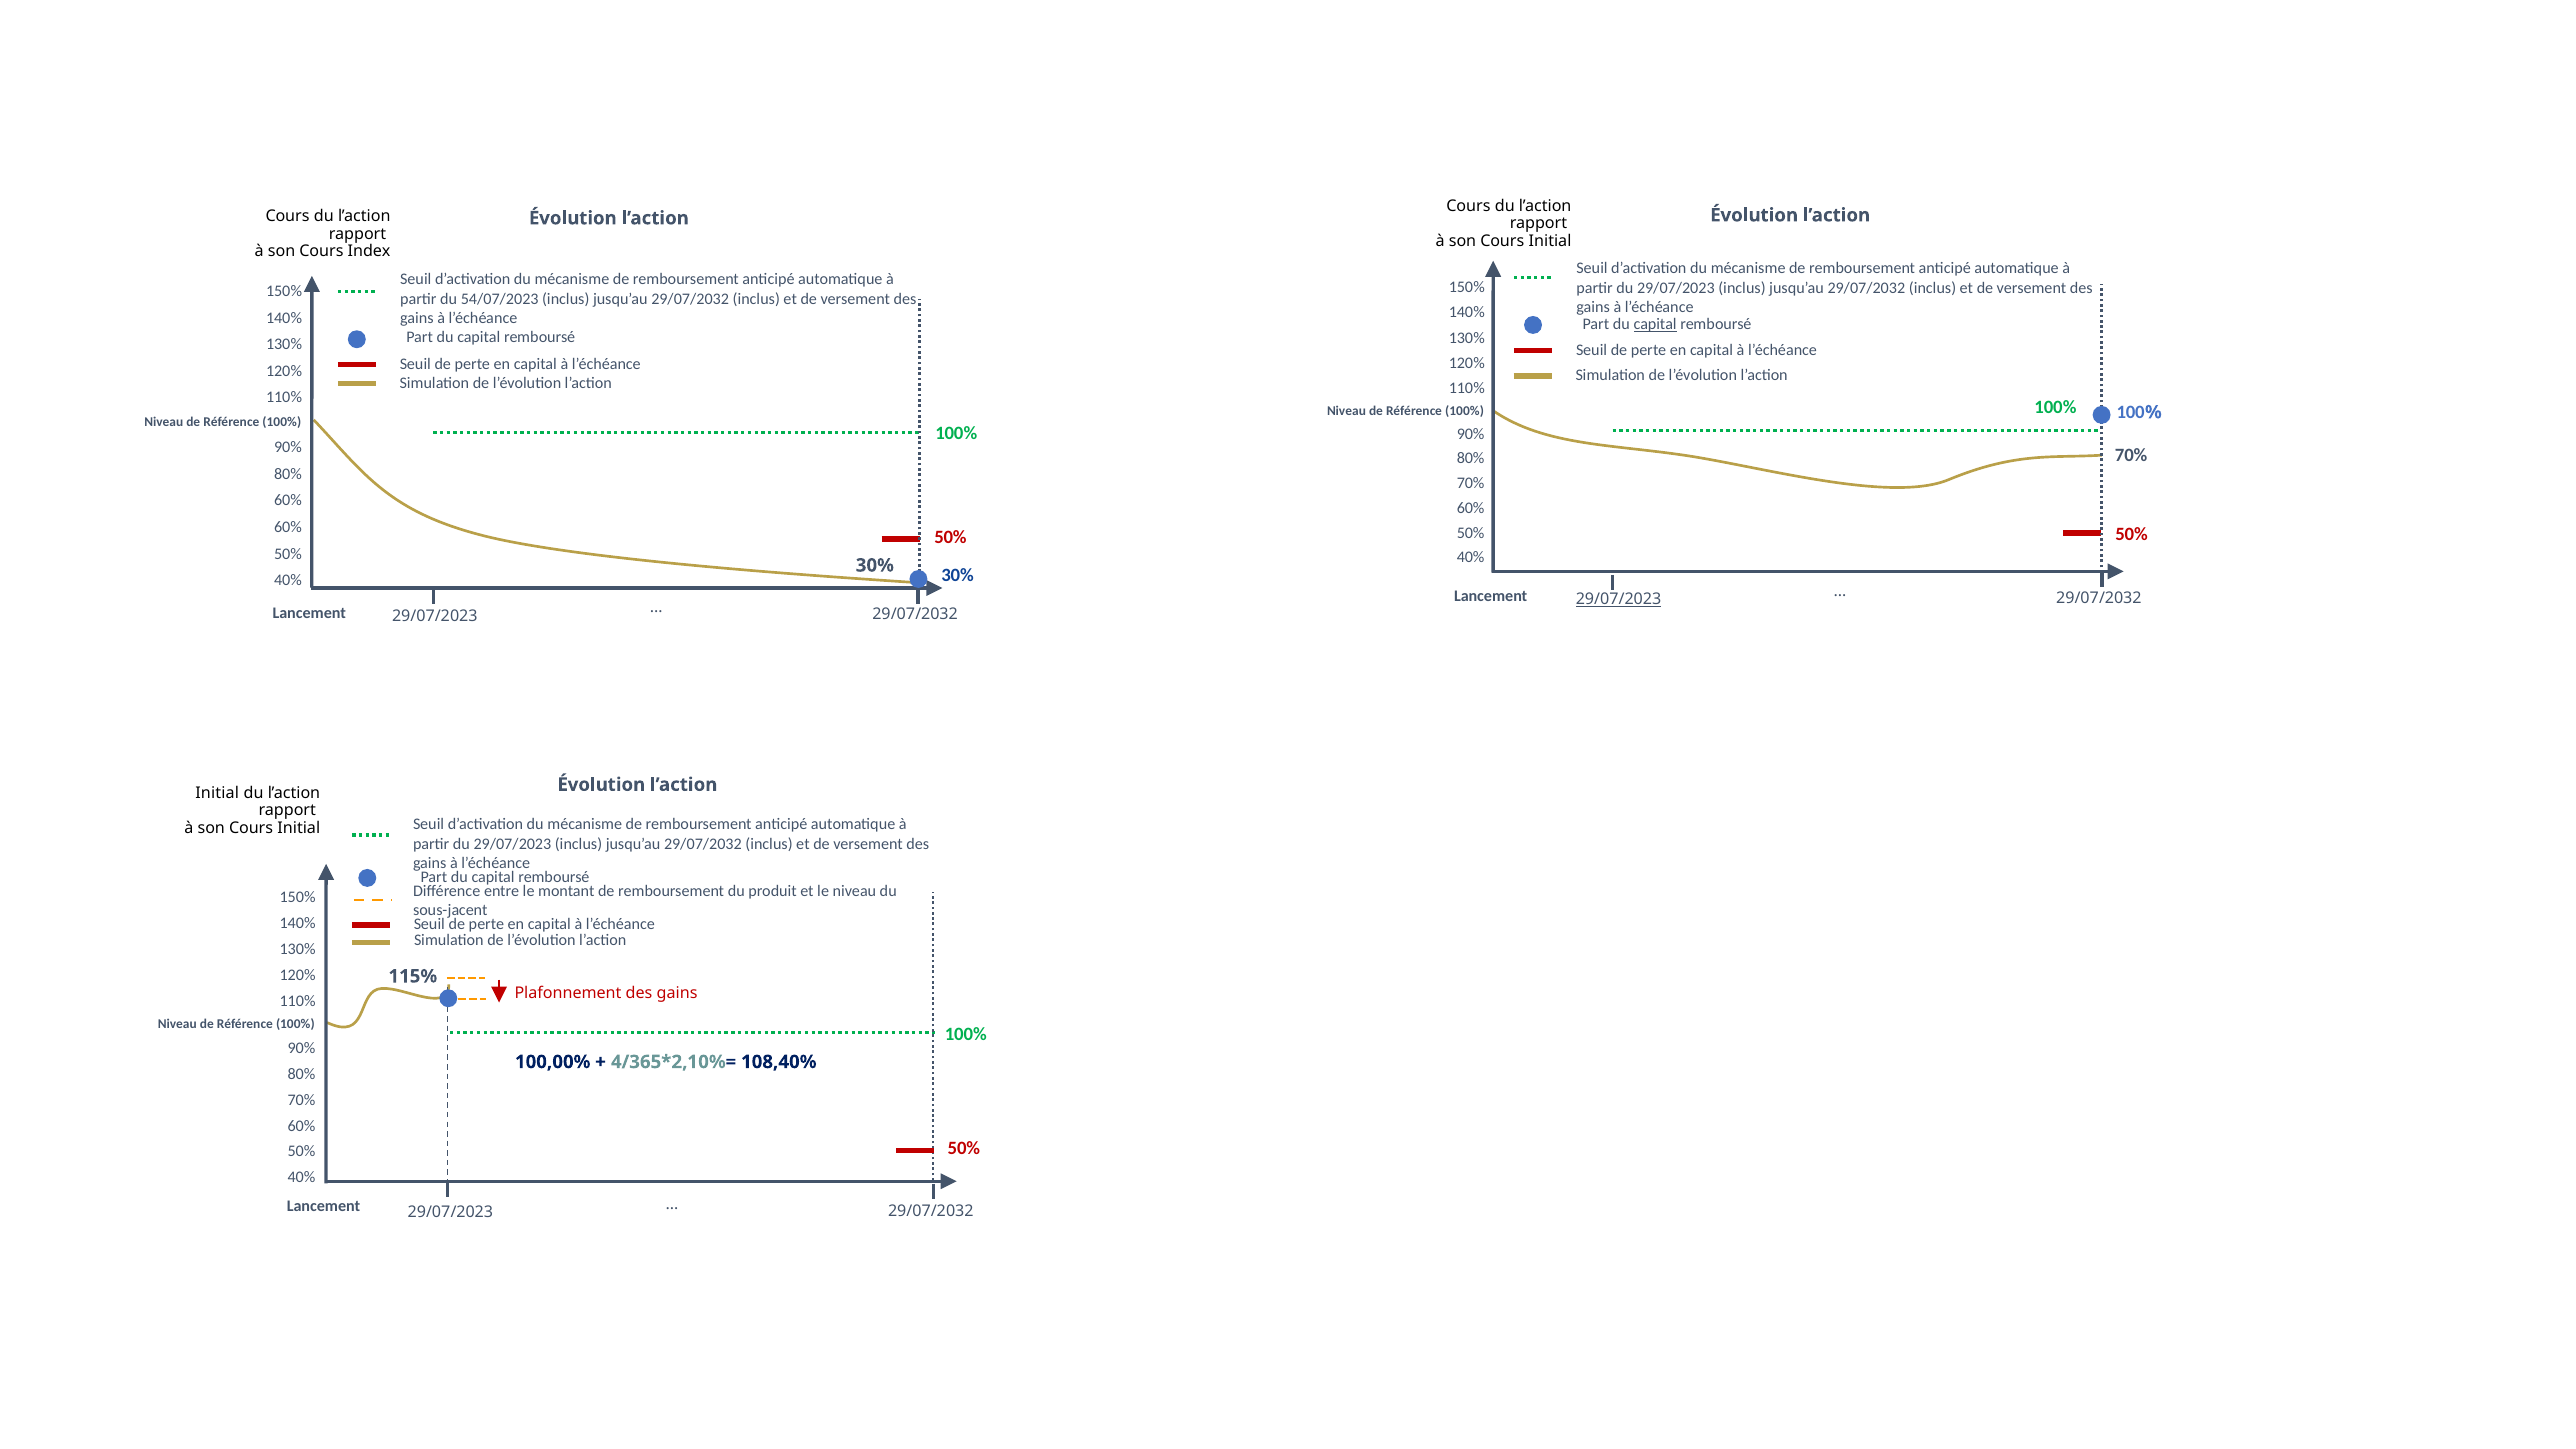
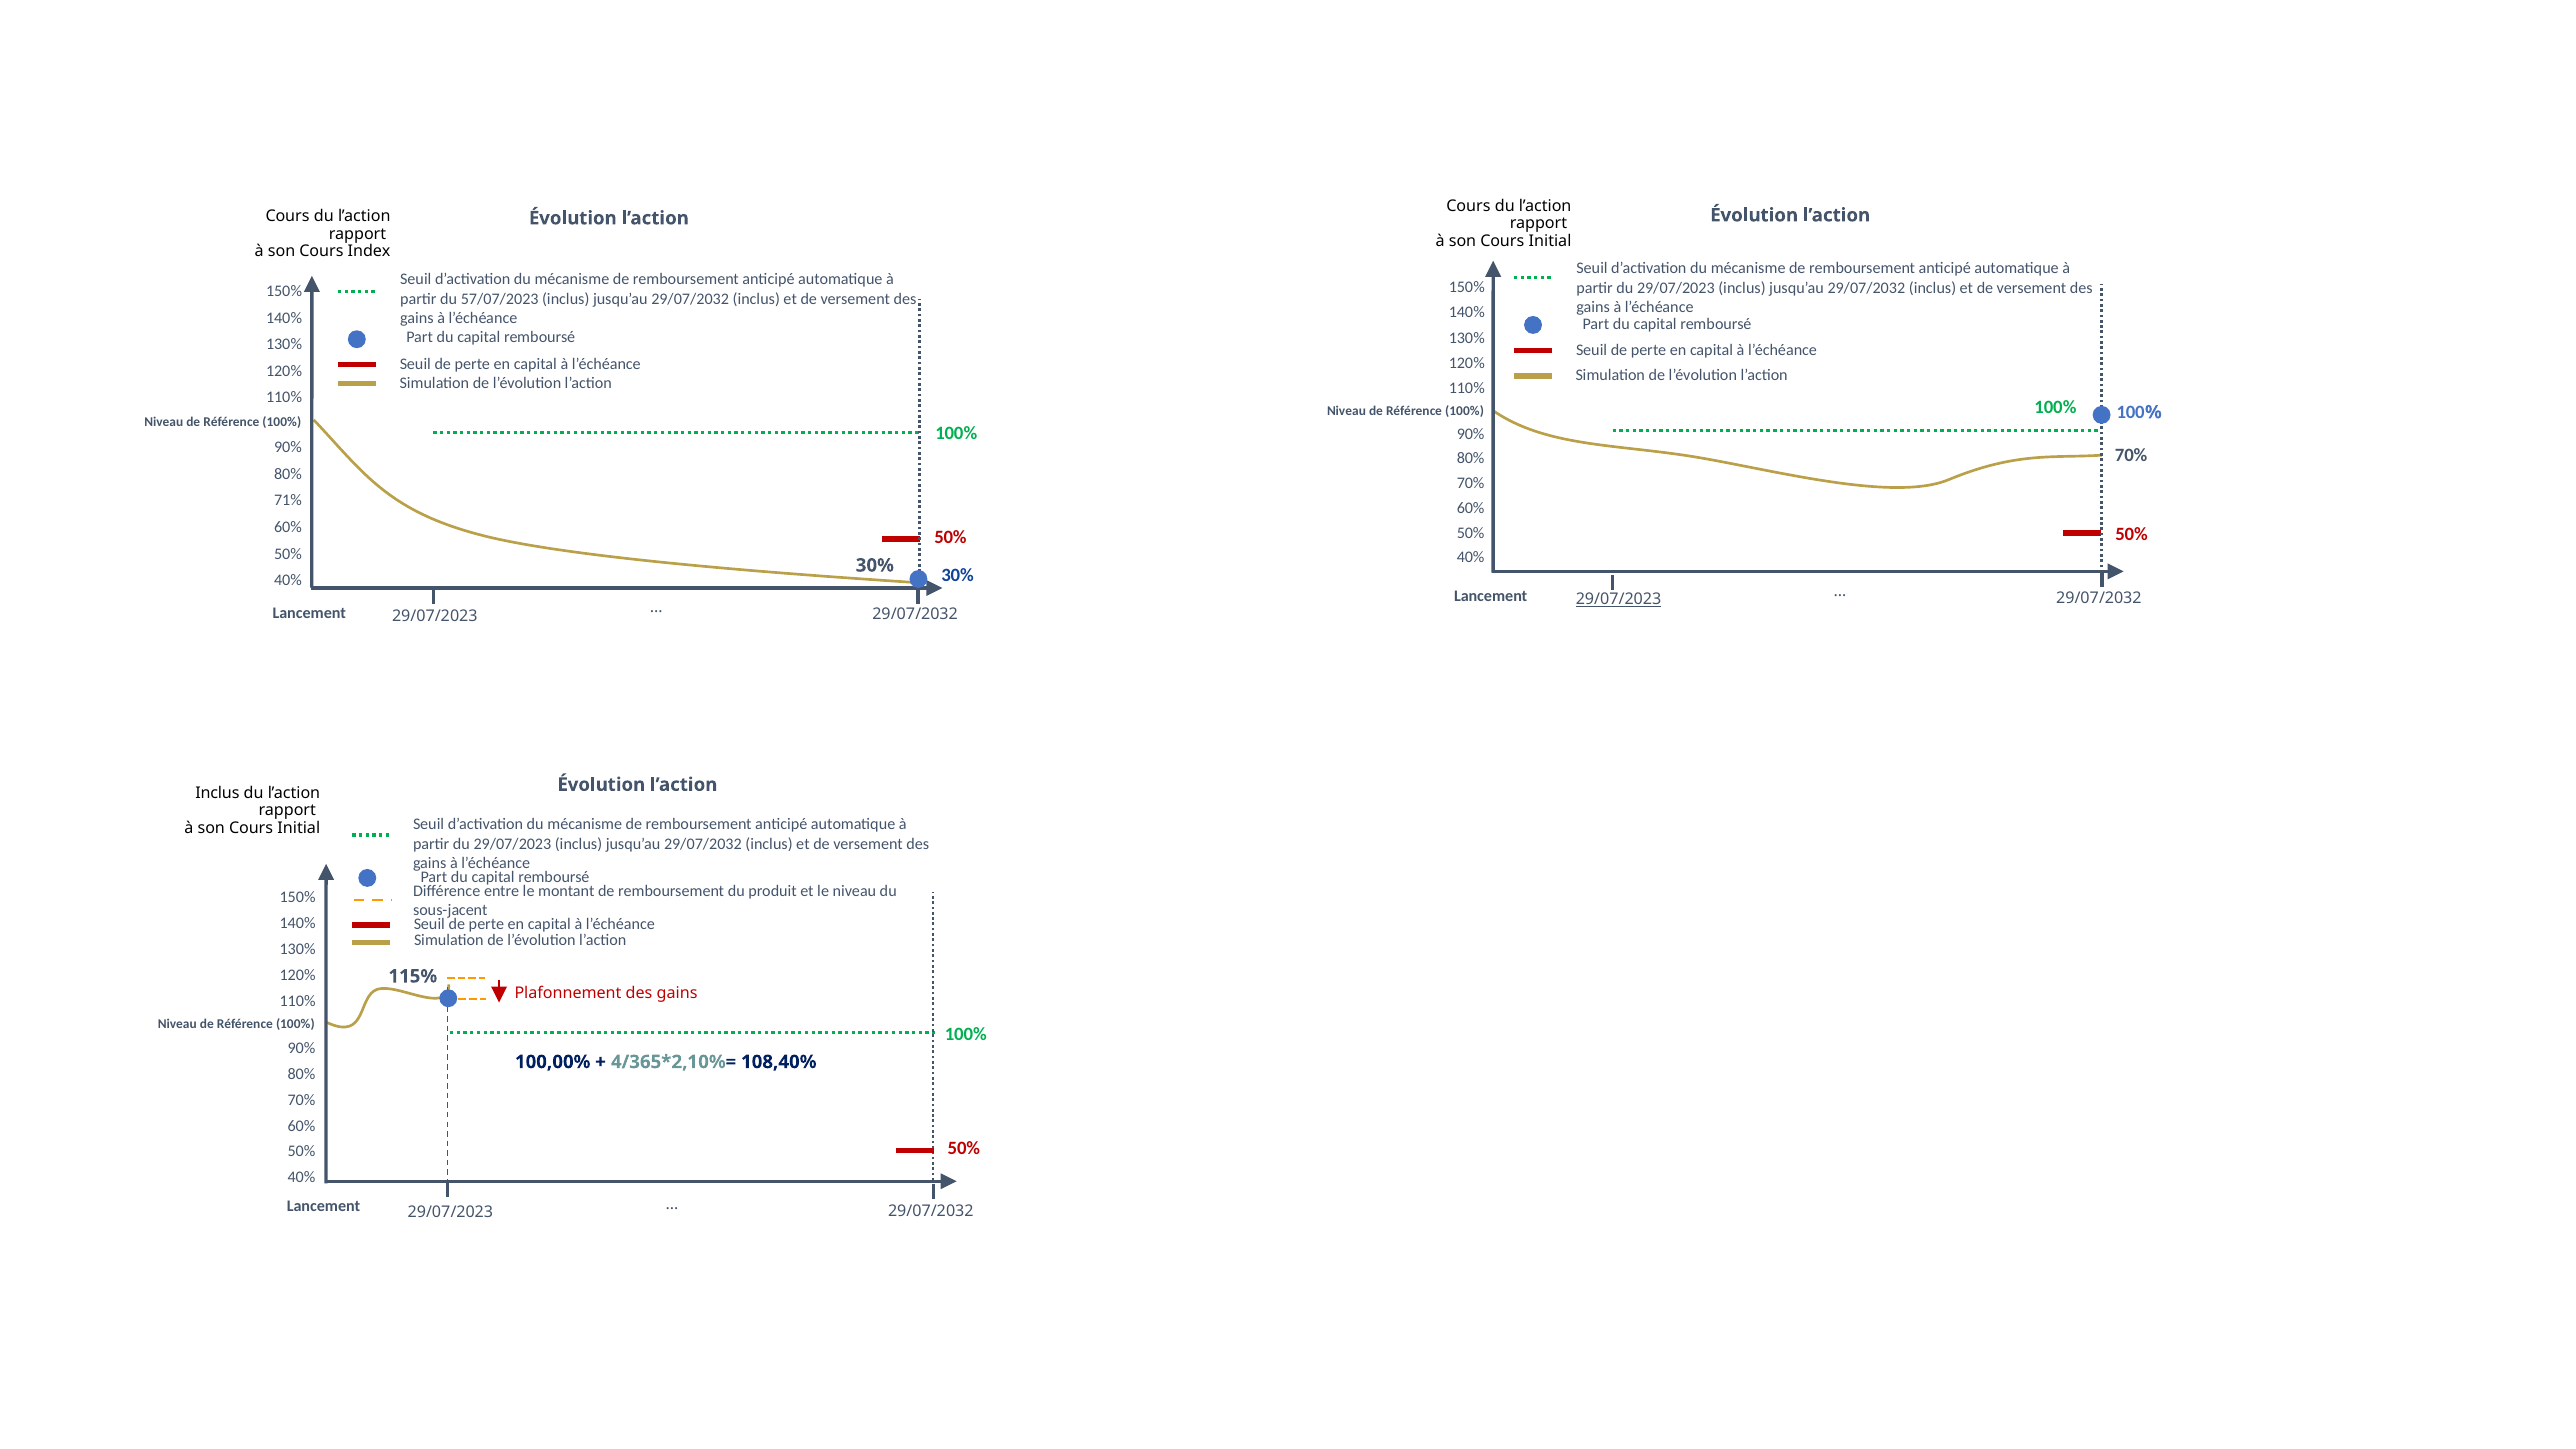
54/07/2023: 54/07/2023 -> 57/07/2023
capital at (1655, 325) underline: present -> none
60% at (288, 501): 60% -> 71%
Initial at (217, 793): Initial -> Inclus
